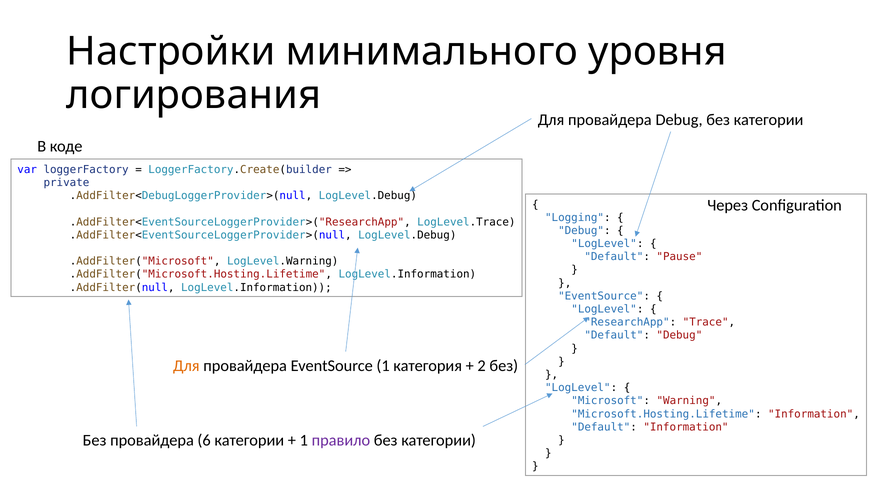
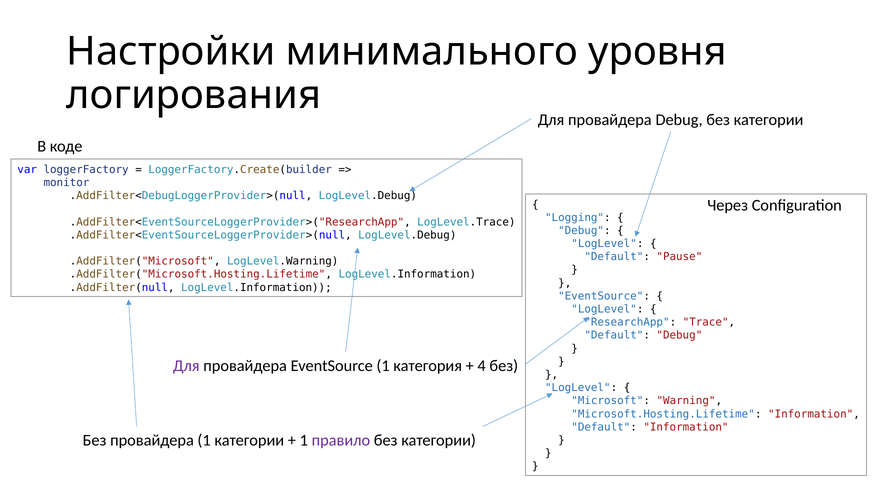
private: private -> monitor
Для at (186, 365) colour: orange -> purple
2: 2 -> 4
провайдера 6: 6 -> 1
